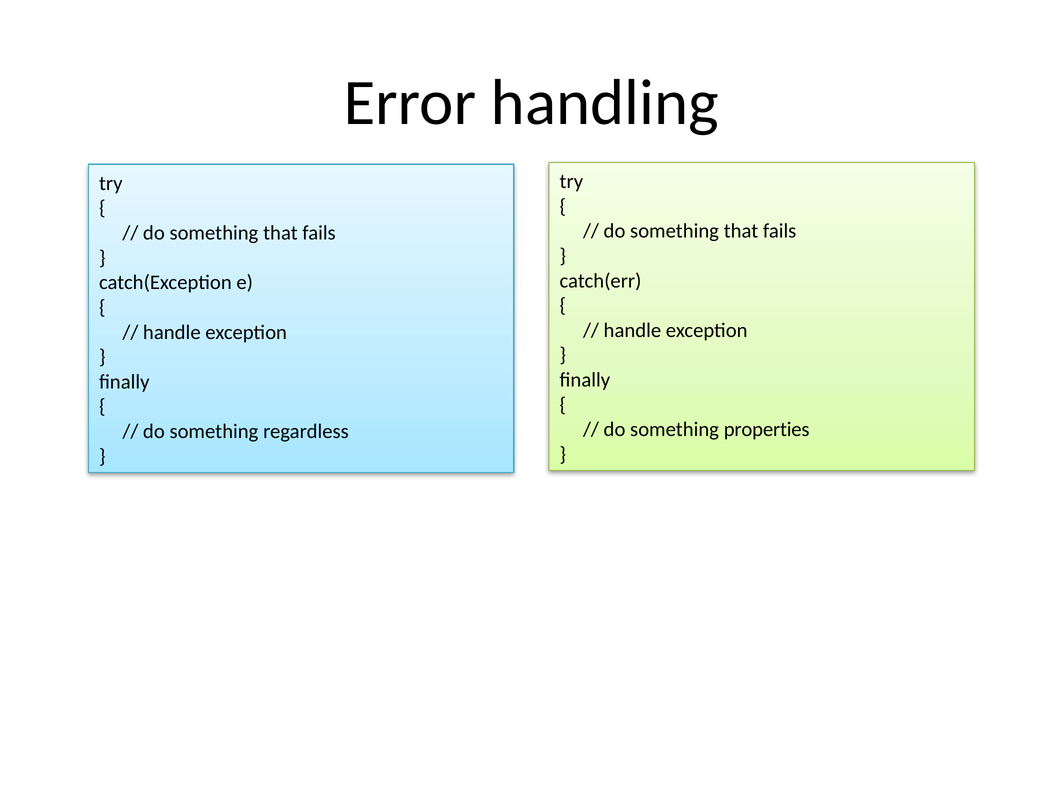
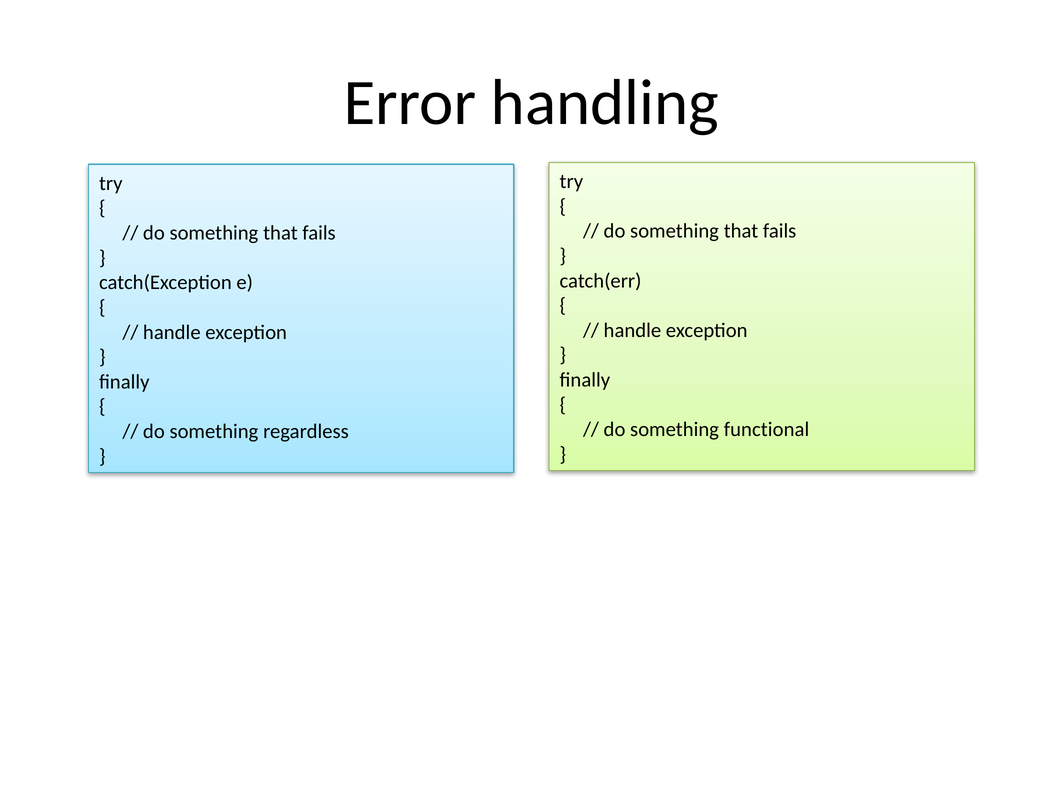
properties: properties -> functional
